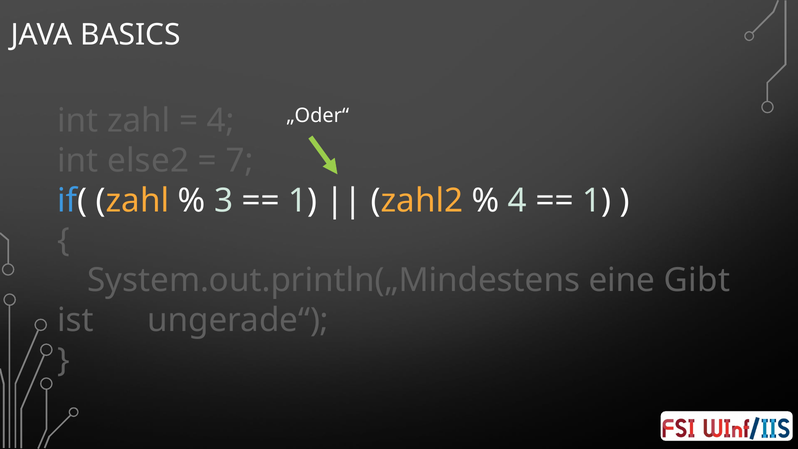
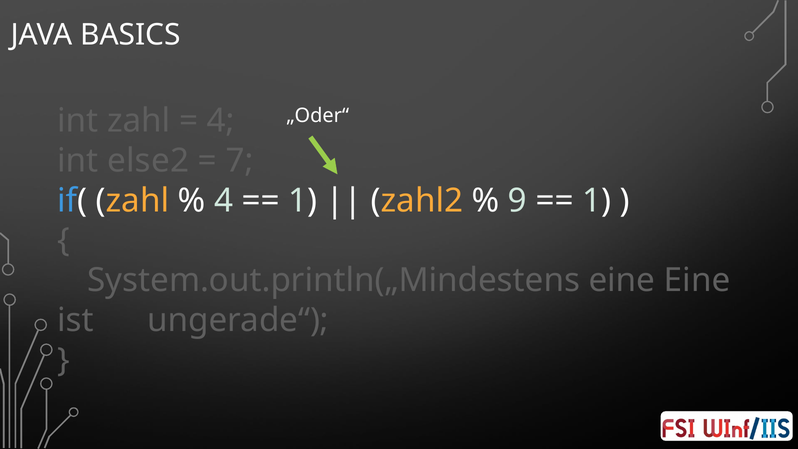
3 at (224, 200): 3 -> 4
4 at (517, 200): 4 -> 9
eine Gibt: Gibt -> Eine
